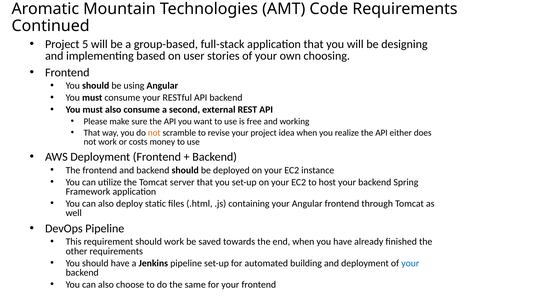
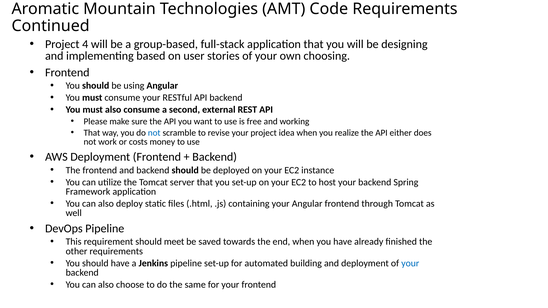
5: 5 -> 4
not at (154, 133) colour: orange -> blue
should work: work -> meet
